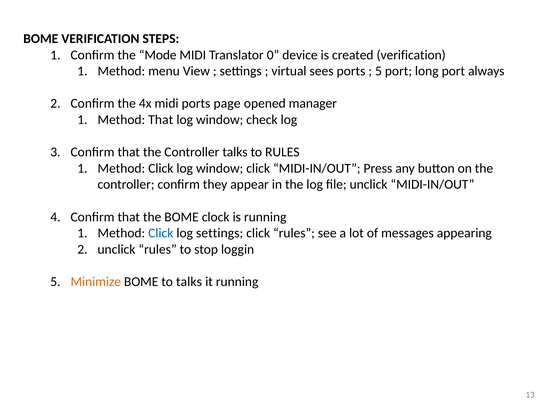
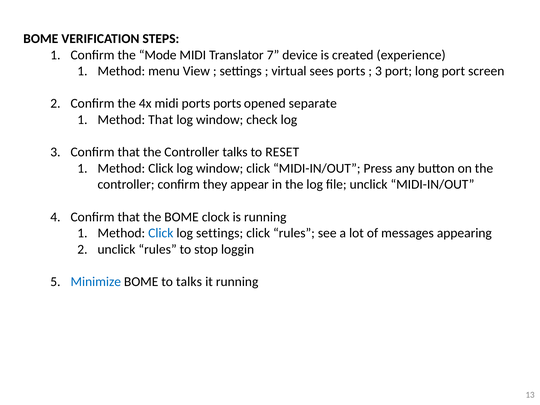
0: 0 -> 7
created verification: verification -> experience
5 at (378, 71): 5 -> 3
always: always -> screen
ports page: page -> ports
manager: manager -> separate
to RULES: RULES -> RESET
Minimize colour: orange -> blue
